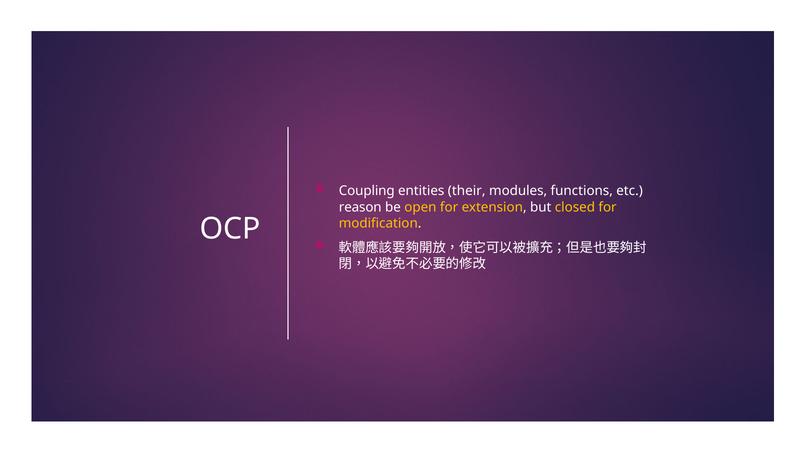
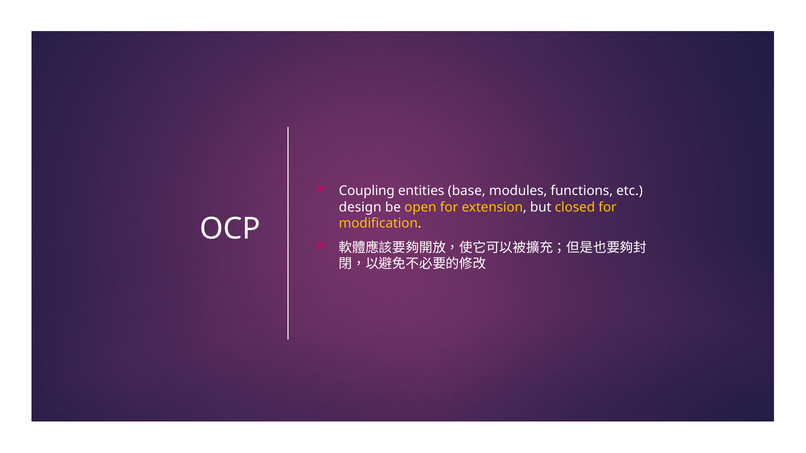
their: their -> base
reason: reason -> design
